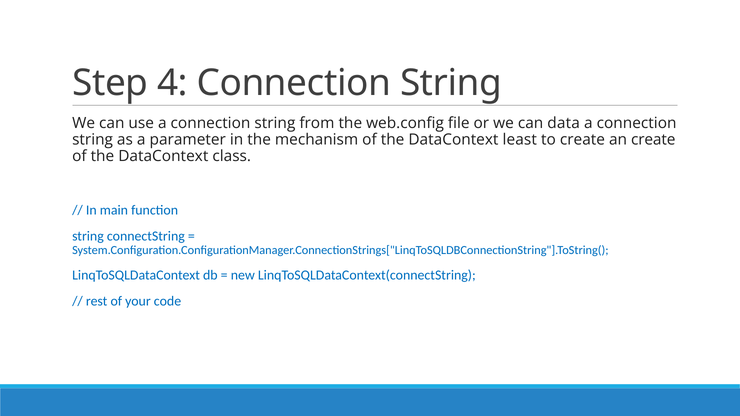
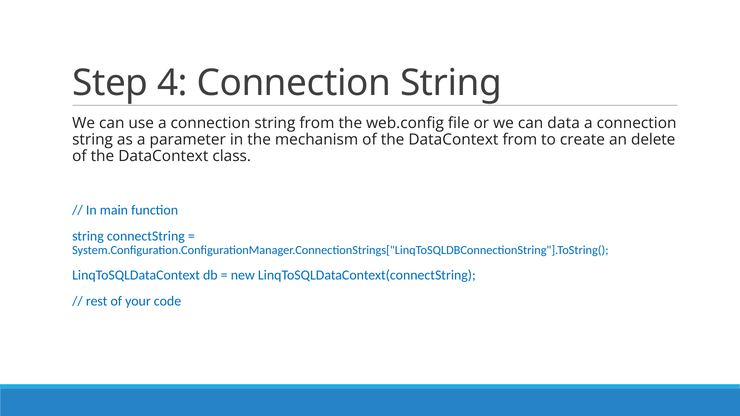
DataContext least: least -> from
an create: create -> delete
